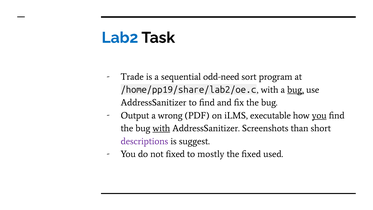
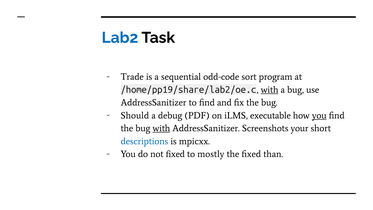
odd-need: odd-need -> odd-code
with at (270, 90) underline: none -> present
bug at (296, 90) underline: present -> none
Output: Output -> Should
wrong: wrong -> debug
than: than -> your
descriptions colour: purple -> blue
suggest: suggest -> mpicxx
used: used -> than
